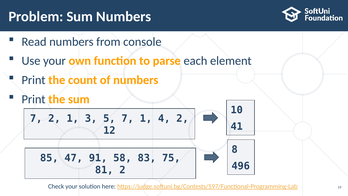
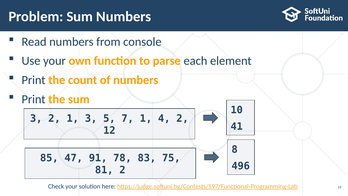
7 at (36, 118): 7 -> 3
58: 58 -> 78
